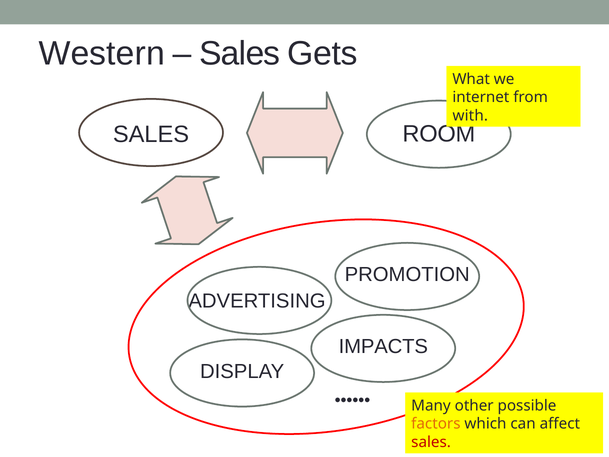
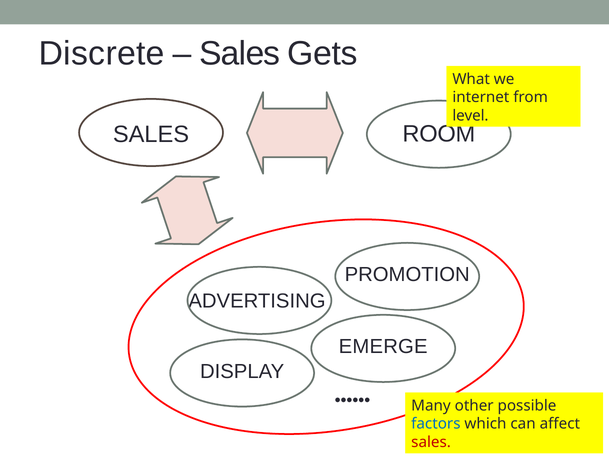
Western: Western -> Discrete
with: with -> level
IMPACTS: IMPACTS -> EMERGE
factors colour: orange -> blue
